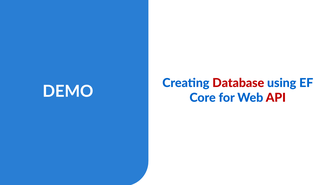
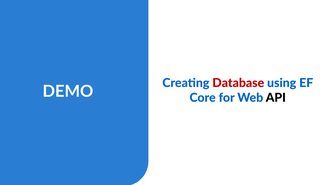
API colour: red -> black
